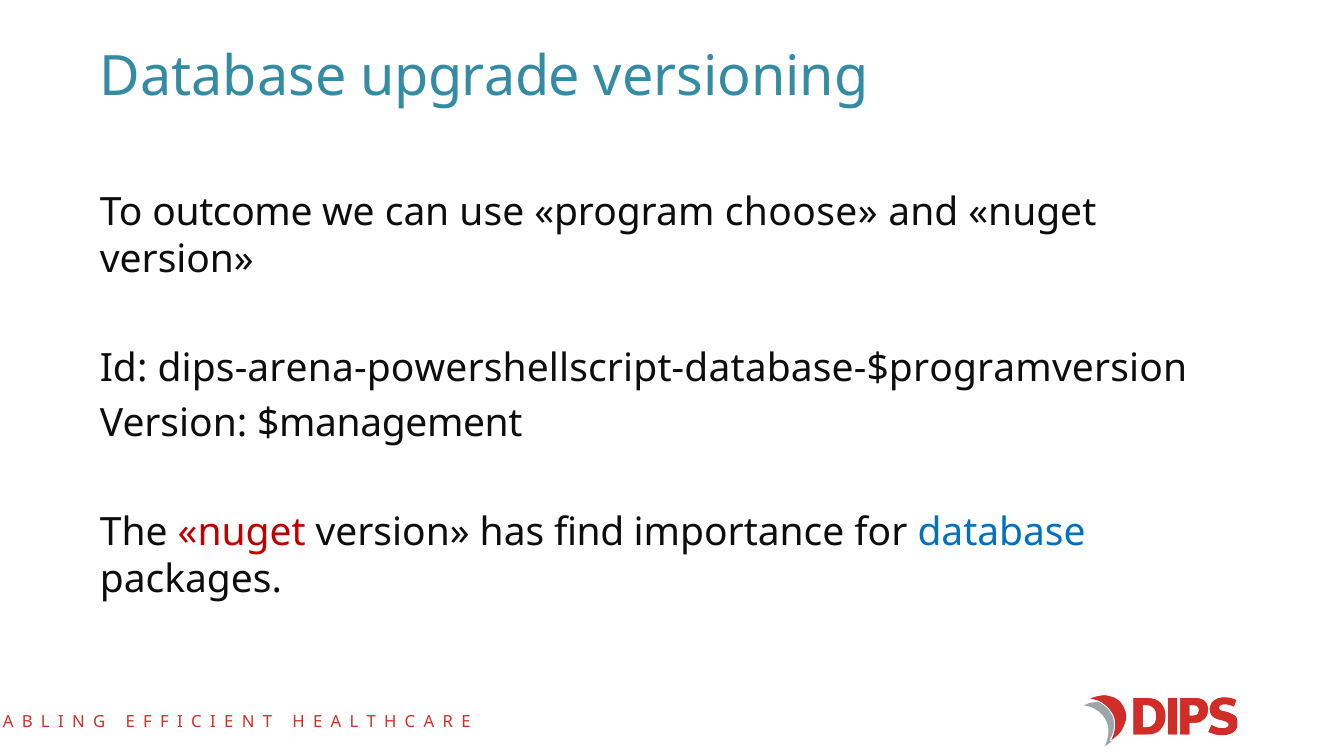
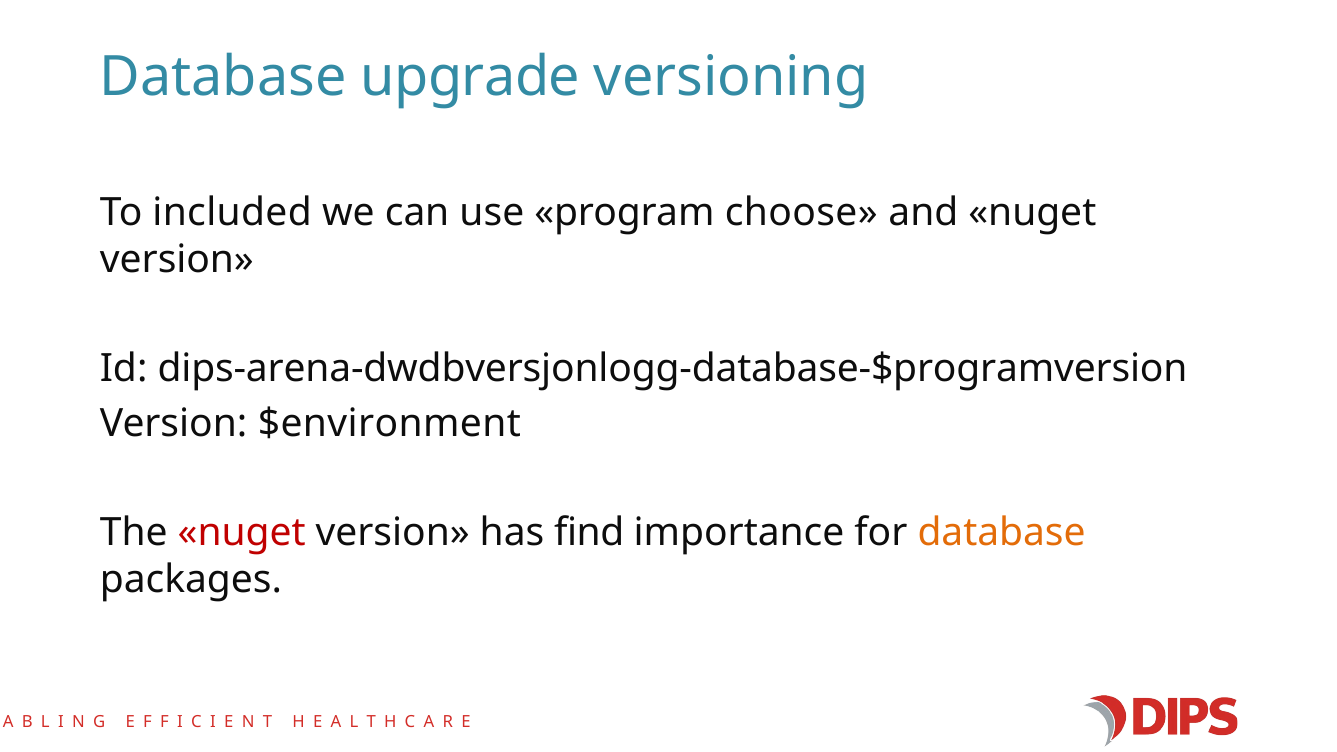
outcome: outcome -> included
dips-arena-powershellscript-database-$programversion: dips-arena-powershellscript-database-$programversion -> dips-arena-dwdbversjonlogg-database-$programversion
$management: $management -> $environment
database at (1002, 533) colour: blue -> orange
